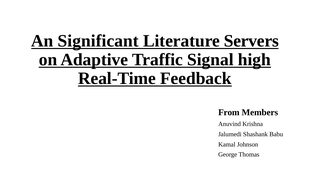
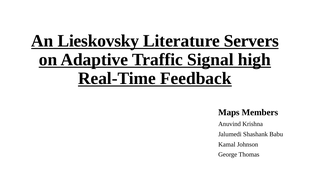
Significant: Significant -> Lieskovsky
From: From -> Maps
